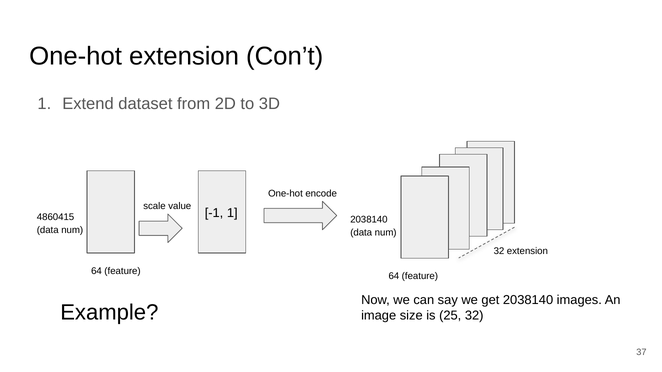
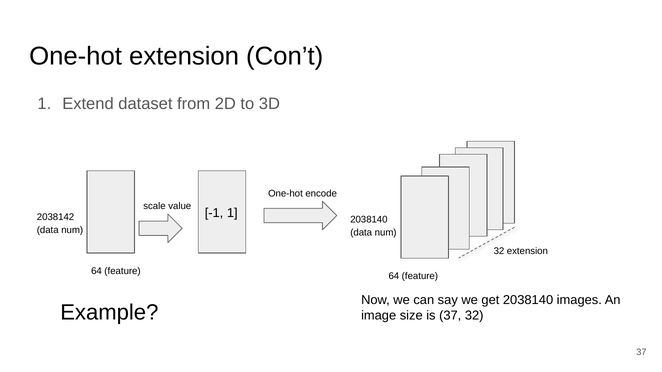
4860415: 4860415 -> 2038142
is 25: 25 -> 37
